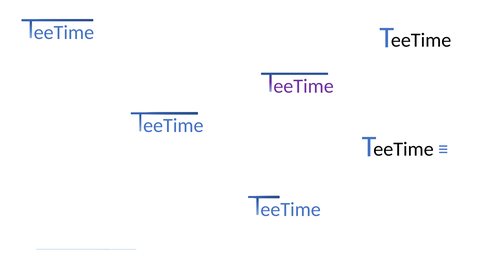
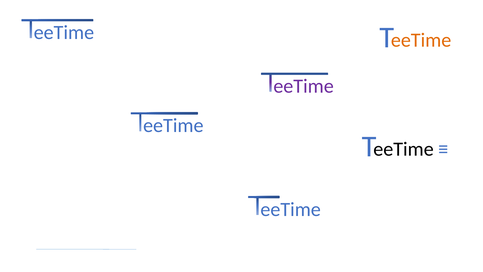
eeTime at (421, 40) colour: black -> orange
